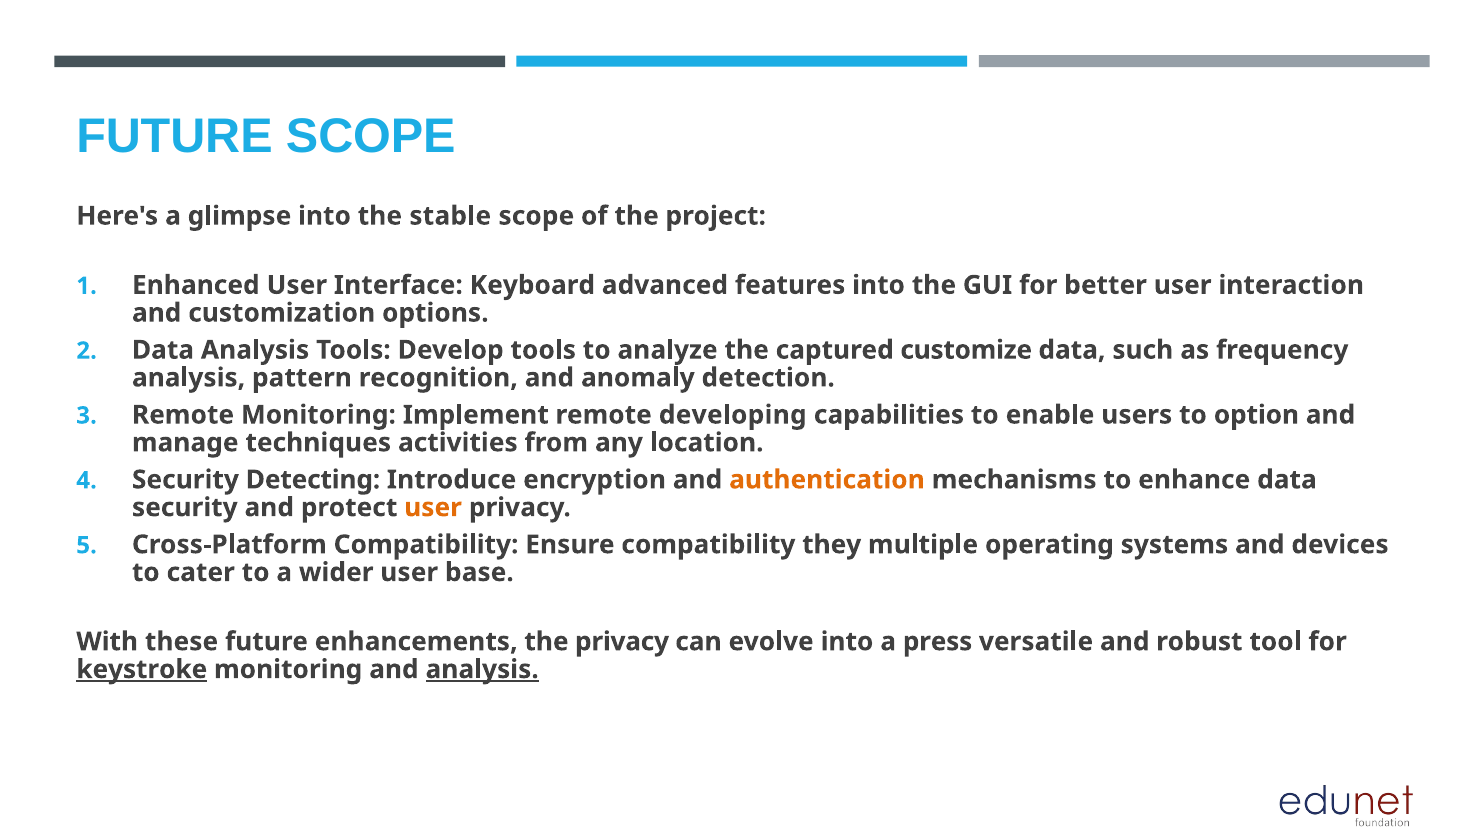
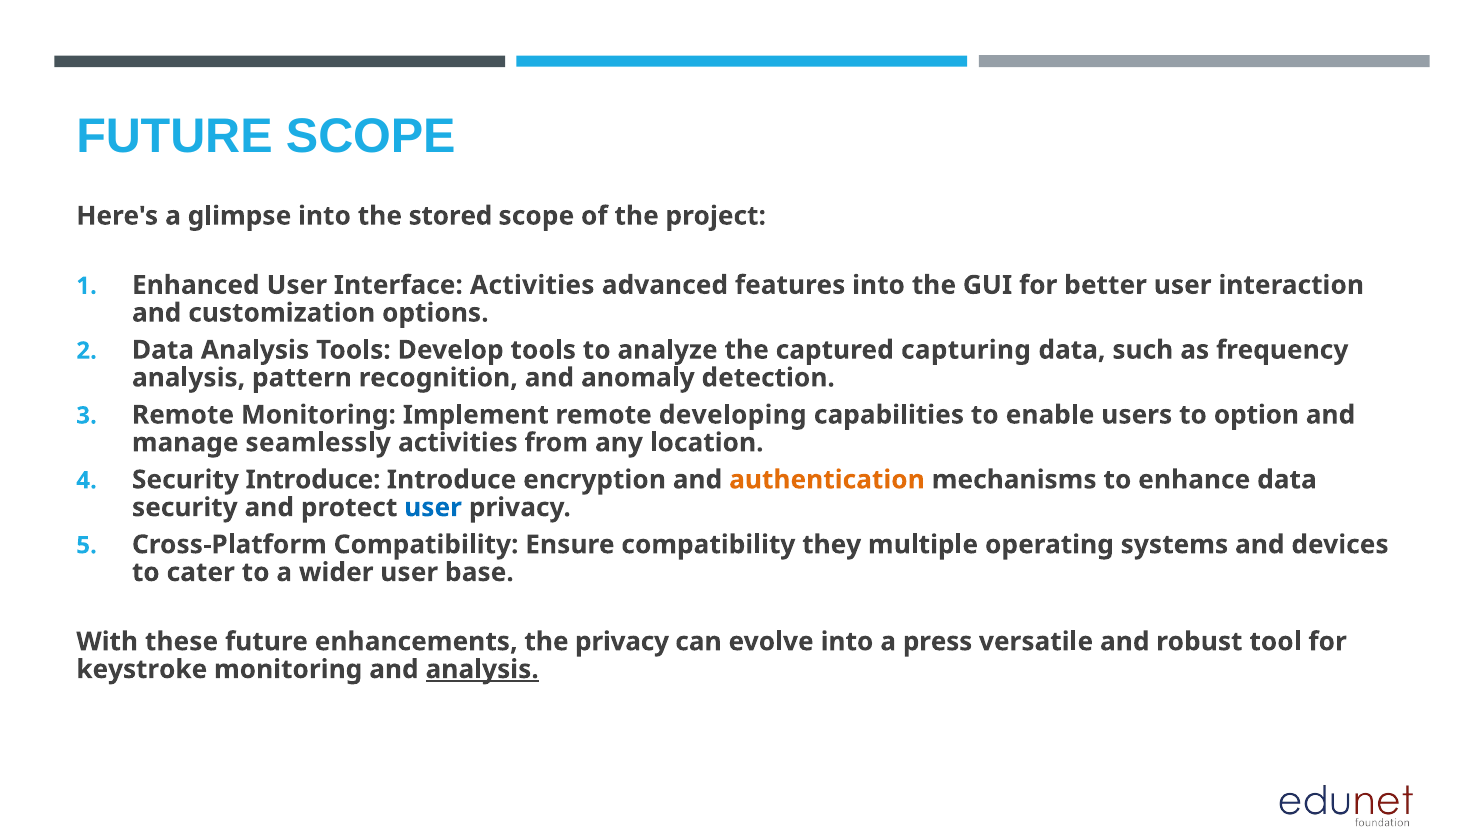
stable: stable -> stored
Interface Keyboard: Keyboard -> Activities
customize: customize -> capturing
techniques: techniques -> seamlessly
Security Detecting: Detecting -> Introduce
user at (433, 507) colour: orange -> blue
keystroke underline: present -> none
